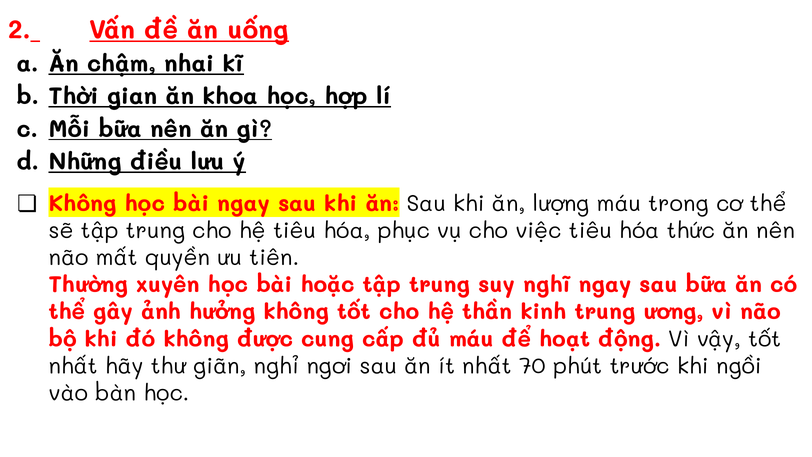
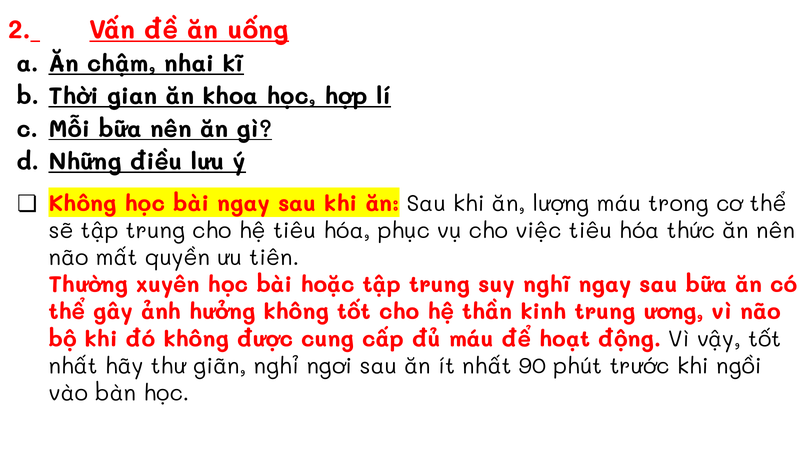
70: 70 -> 90
